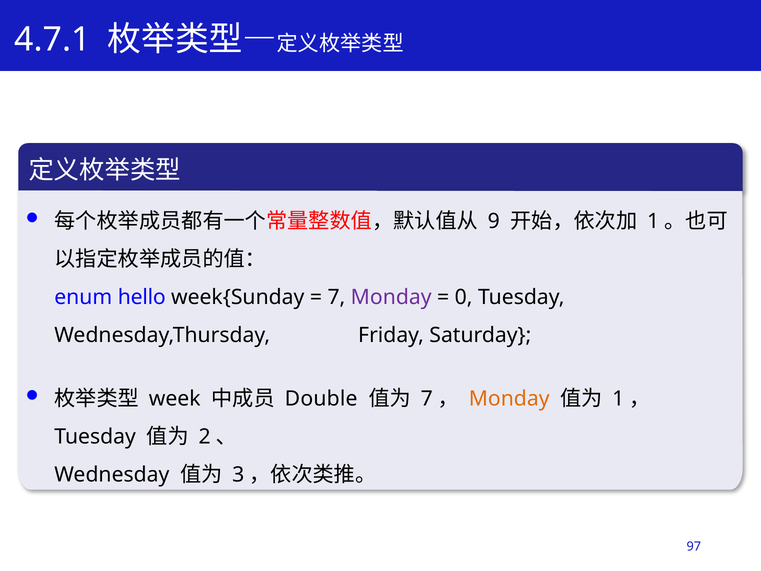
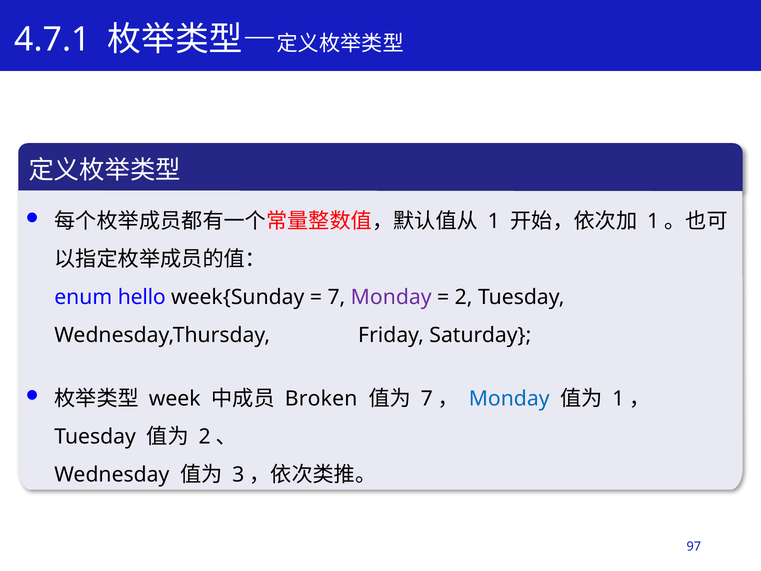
9 at (494, 221): 9 -> 1
0 at (464, 297): 0 -> 2
Double: Double -> Broken
Monday at (509, 398) colour: orange -> blue
